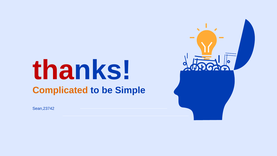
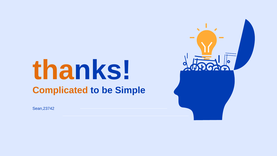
tha colour: red -> orange
